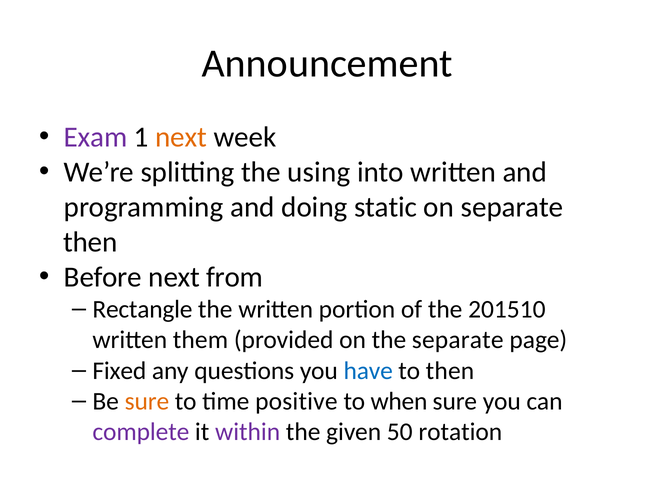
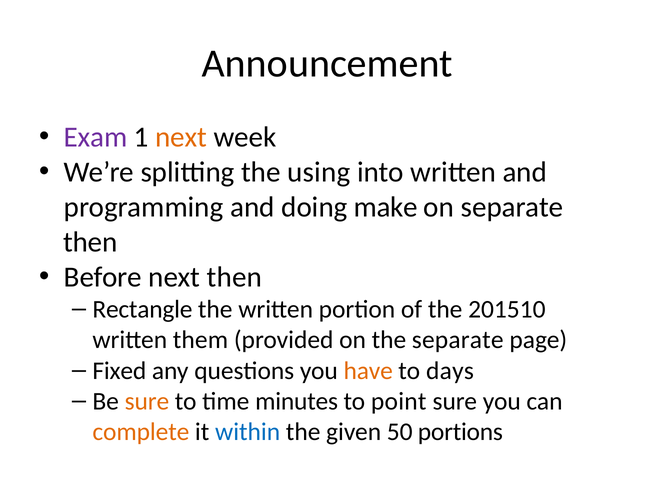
static: static -> make
next from: from -> then
have colour: blue -> orange
to then: then -> days
positive: positive -> minutes
when: when -> point
complete colour: purple -> orange
within colour: purple -> blue
rotation: rotation -> portions
